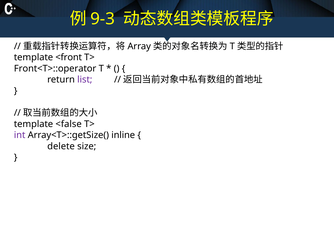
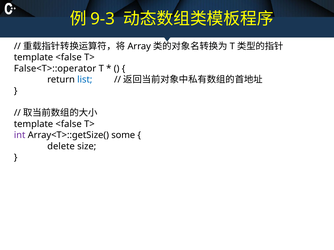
<front at (69, 57): <front -> <false
Front<T>::operator: Front<T>::operator -> False<T>::operator
list colour: purple -> blue
inline: inline -> some
